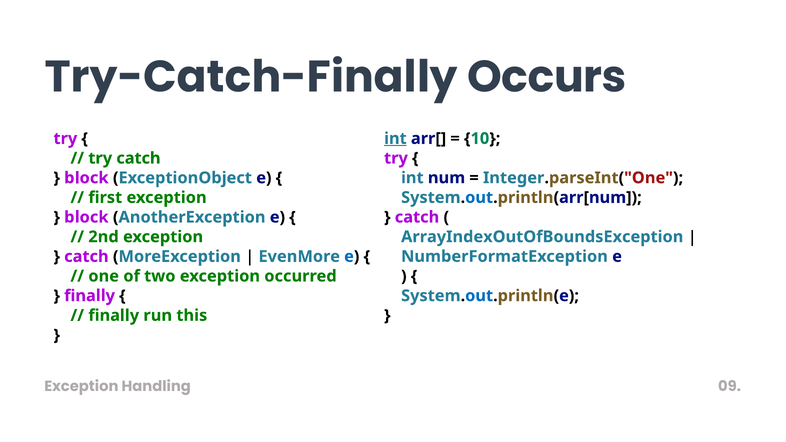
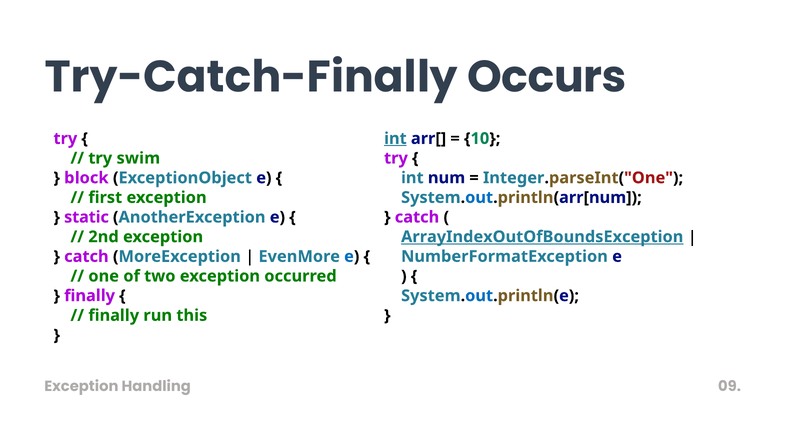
try catch: catch -> swim
block at (86, 217): block -> static
ArrayIndexOutOfBoundsException underline: none -> present
